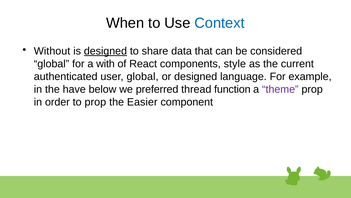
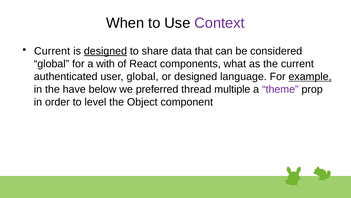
Context colour: blue -> purple
Without at (52, 51): Without -> Current
style: style -> what
example underline: none -> present
function: function -> multiple
to prop: prop -> level
Easier: Easier -> Object
